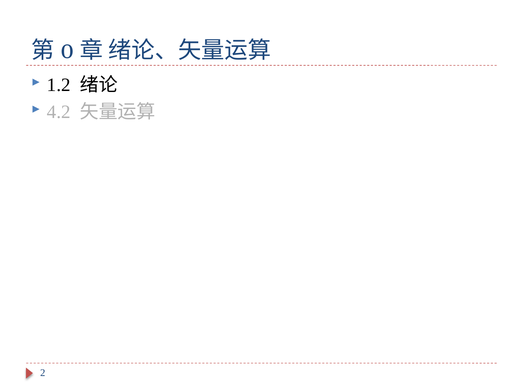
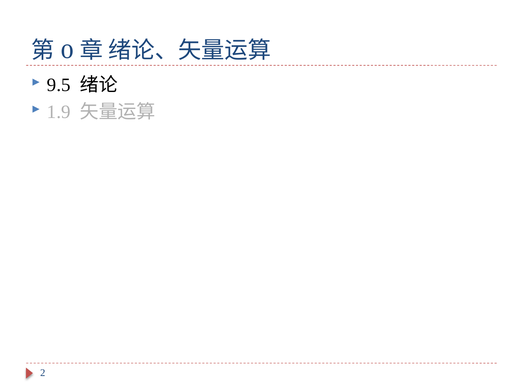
1.2: 1.2 -> 9.5
4.2: 4.2 -> 1.9
